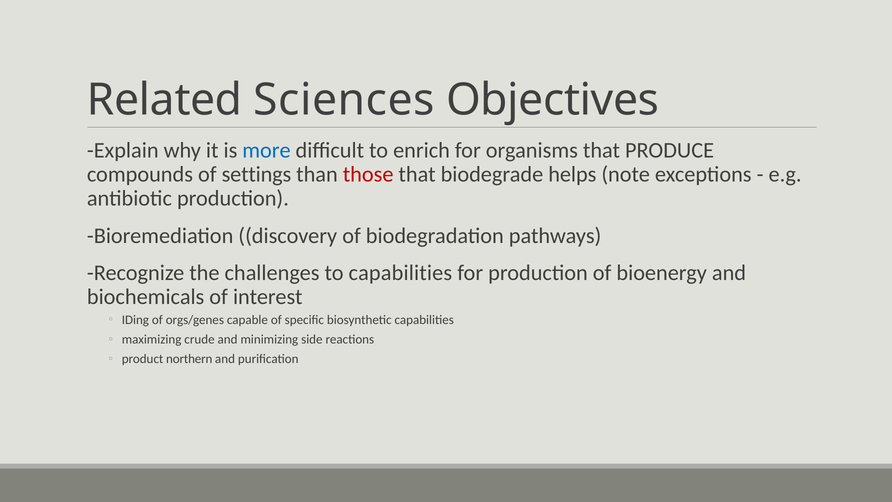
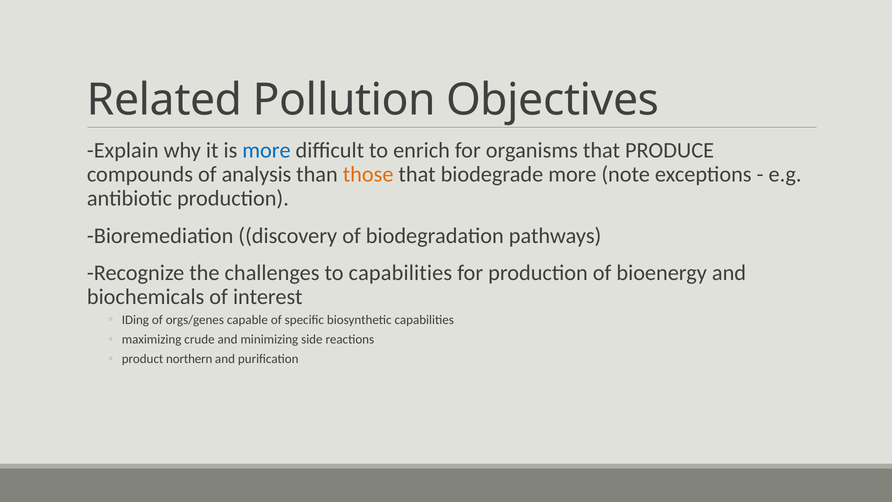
Sciences: Sciences -> Pollution
settings: settings -> analysis
those colour: red -> orange
biodegrade helps: helps -> more
